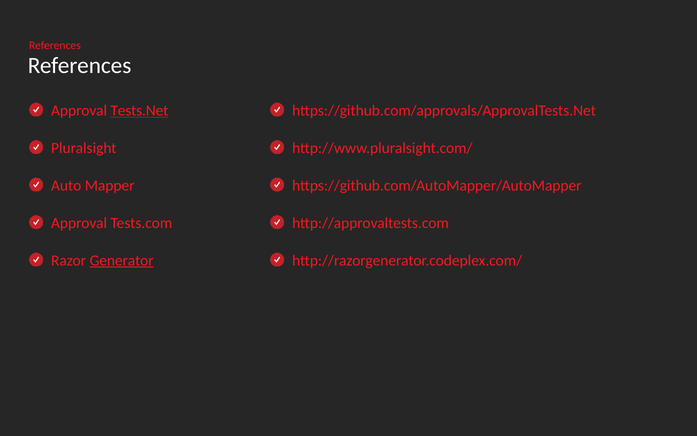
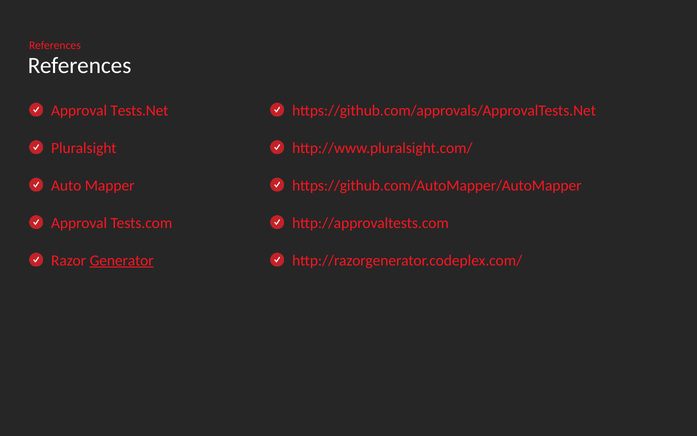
Tests.Net underline: present -> none
